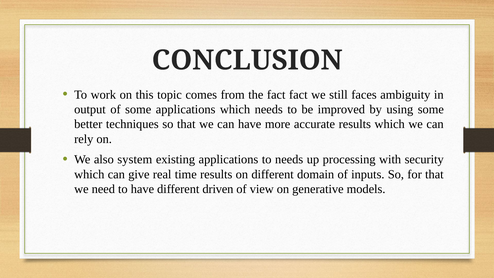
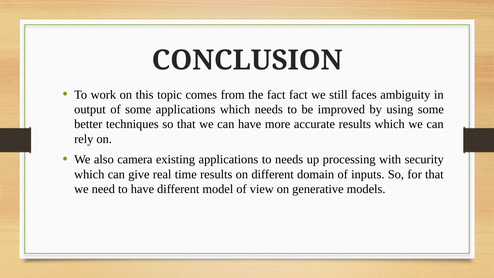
system: system -> camera
driven: driven -> model
